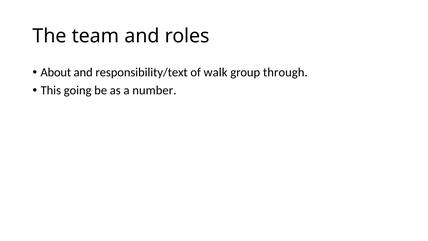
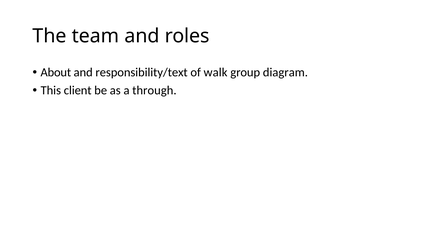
through: through -> diagram
going: going -> client
number: number -> through
